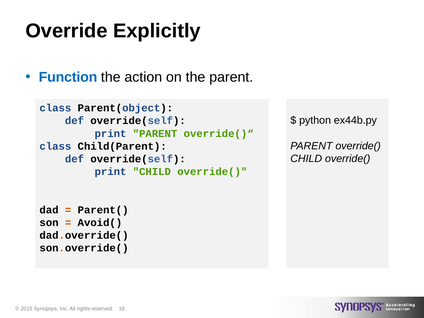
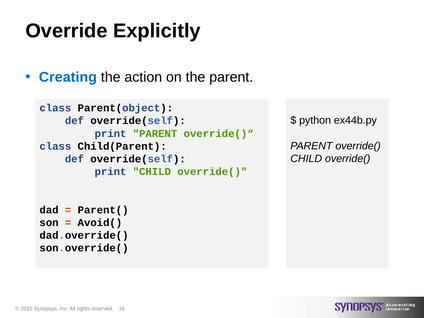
Function: Function -> Creating
